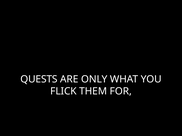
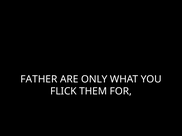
QUESTS: QUESTS -> FATHER
